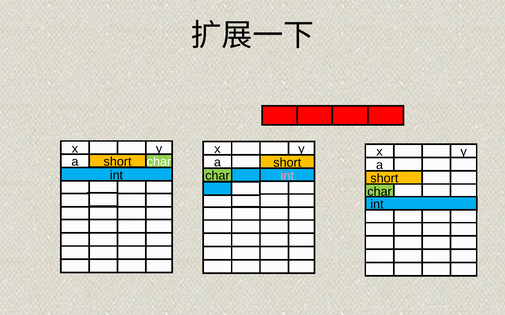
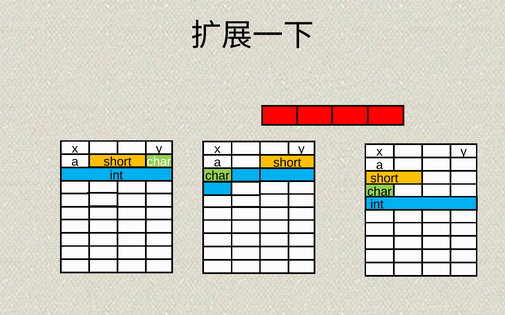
int at (287, 176) colour: pink -> light blue
